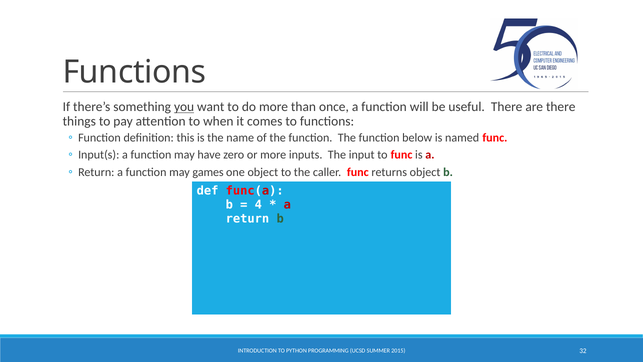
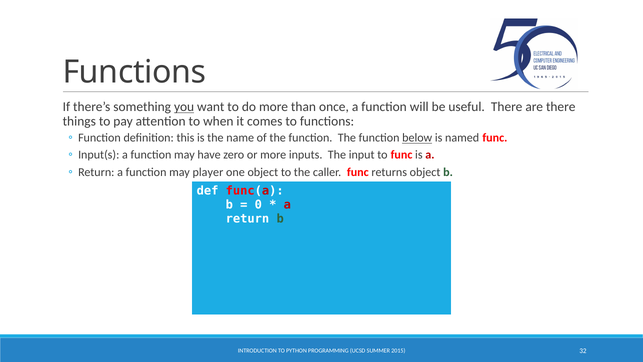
below underline: none -> present
games: games -> player
4: 4 -> 0
